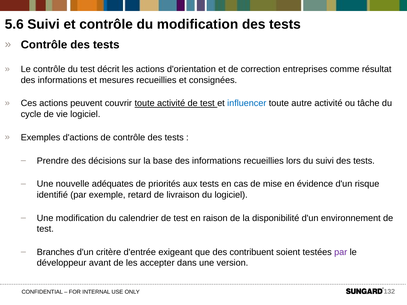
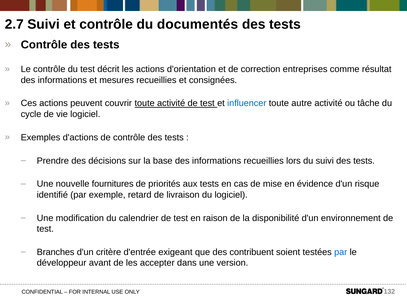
5.6: 5.6 -> 2.7
du modification: modification -> documentés
adéquates: adéquates -> fournitures
par at (341, 252) colour: purple -> blue
